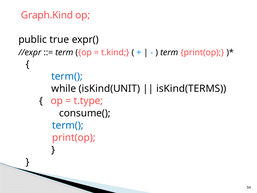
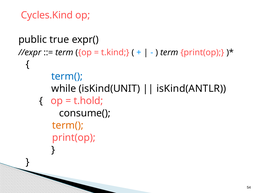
Graph.Kind: Graph.Kind -> Cycles.Kind
isKind(TERMS: isKind(TERMS -> isKind(ANTLR
t.type: t.type -> t.hold
term( at (68, 125) colour: blue -> orange
